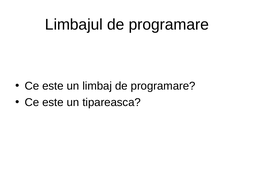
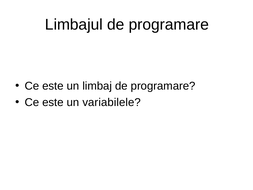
tipareasca: tipareasca -> variabilele
